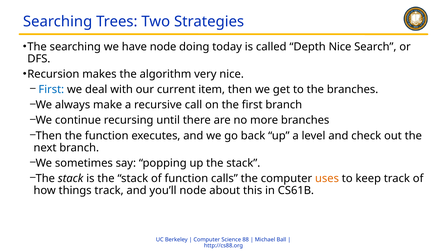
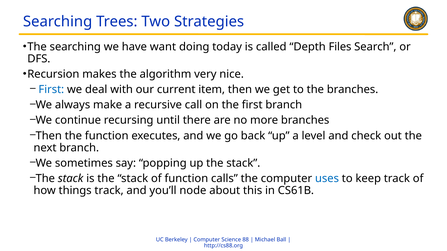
have node: node -> want
Depth Nice: Nice -> Files
uses colour: orange -> blue
